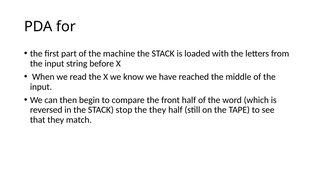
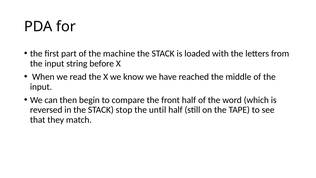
the they: they -> until
